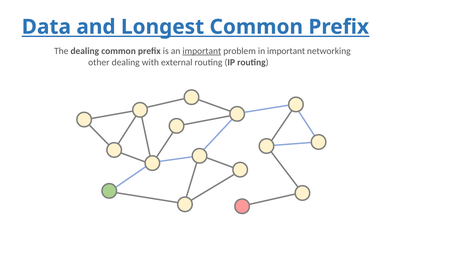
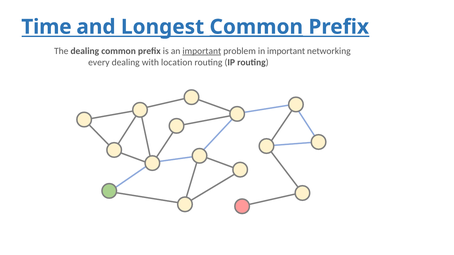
Data: Data -> Time
Common at (256, 27) underline: none -> present
other: other -> every
external: external -> location
